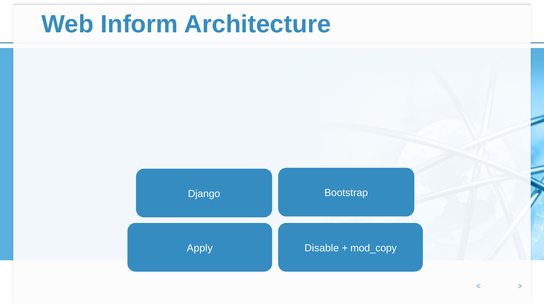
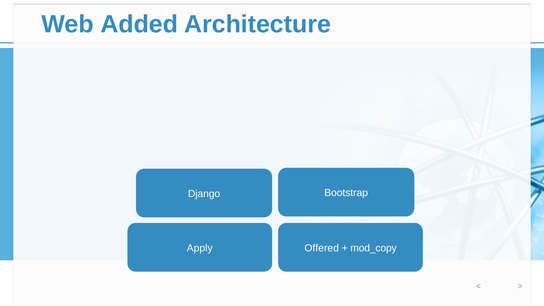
Inform: Inform -> Added
Disable: Disable -> Offered
